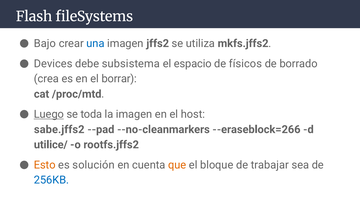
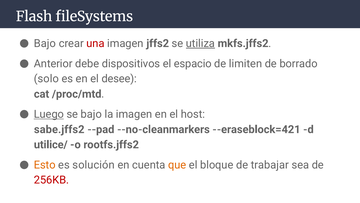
una colour: blue -> red
utiliza underline: none -> present
Devices: Devices -> Anterior
subsistema: subsistema -> dispositivos
físicos: físicos -> limiten
crea: crea -> solo
borrar: borrar -> desee
se toda: toda -> bajo
--eraseblock=266: --eraseblock=266 -> --eraseblock=421
256KB colour: blue -> red
